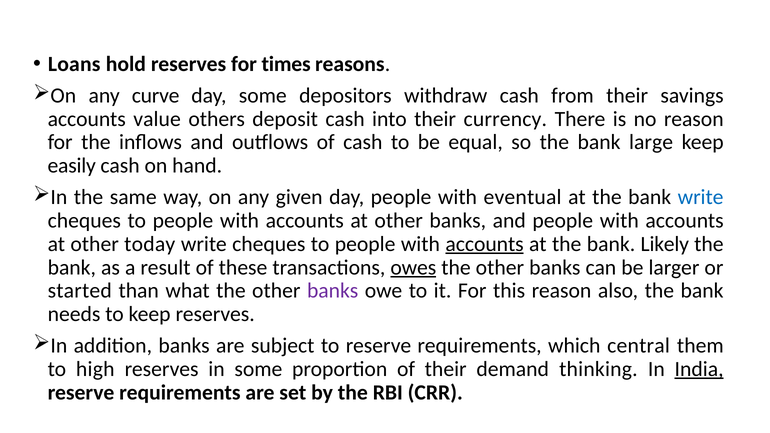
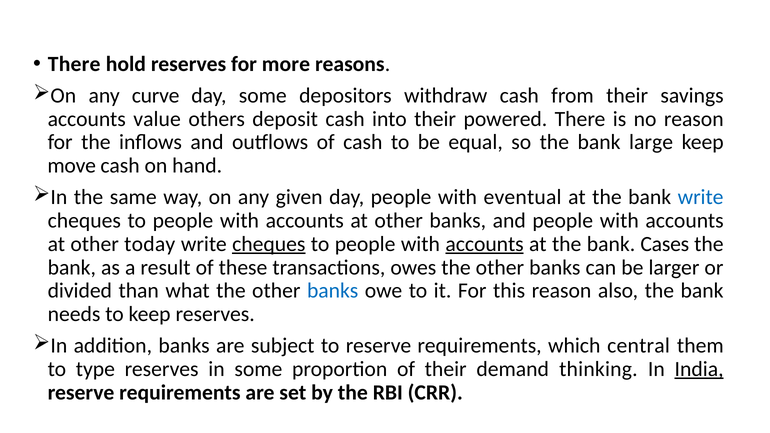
Loans at (74, 64): Loans -> There
times: times -> more
currency: currency -> powered
easily: easily -> move
cheques at (269, 244) underline: none -> present
Likely: Likely -> Cases
owes underline: present -> none
started: started -> divided
banks at (333, 291) colour: purple -> blue
high: high -> type
